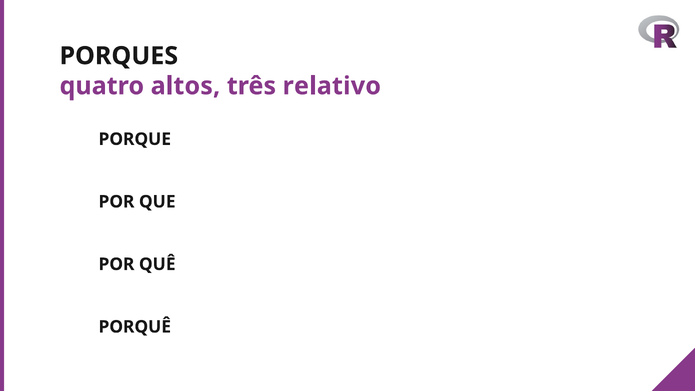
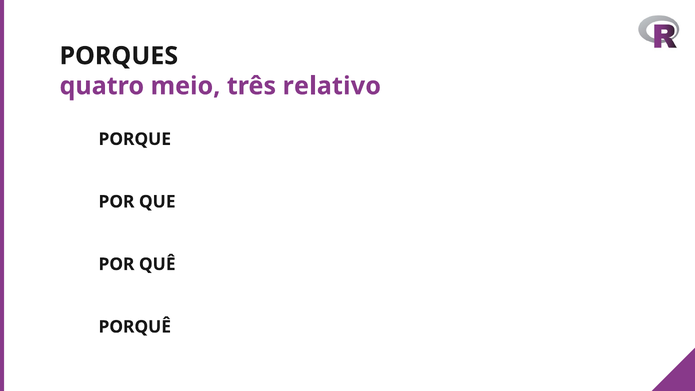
altos: altos -> meio
